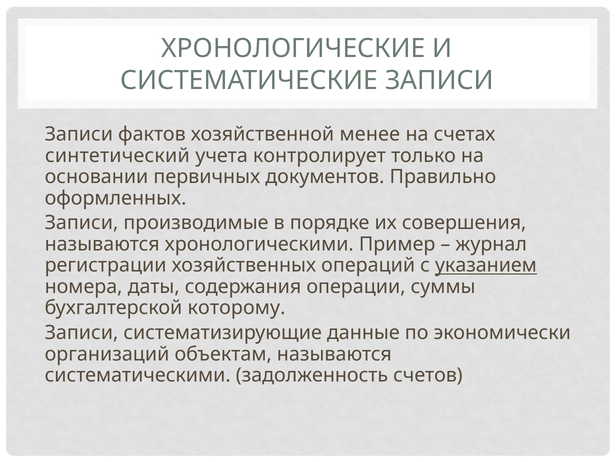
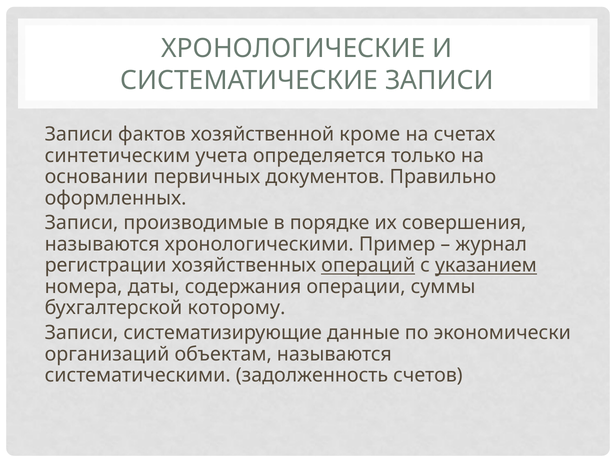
менее: менее -> кроме
синтетический: синтетический -> синтетическим
контролирует: контролирует -> определяется
операций underline: none -> present
